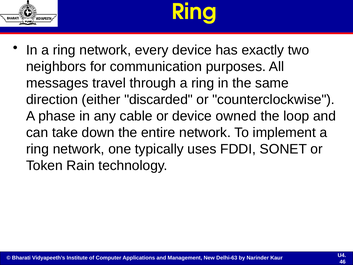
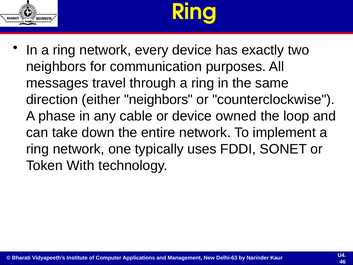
either discarded: discarded -> neighbors
Rain: Rain -> With
